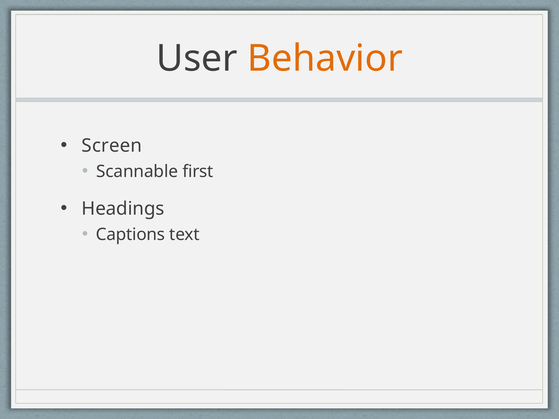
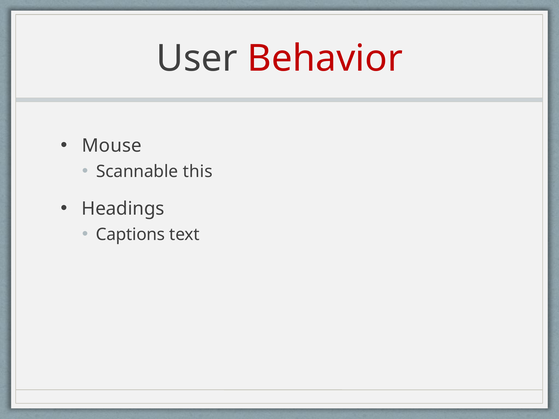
Behavior colour: orange -> red
Screen: Screen -> Mouse
first: first -> this
